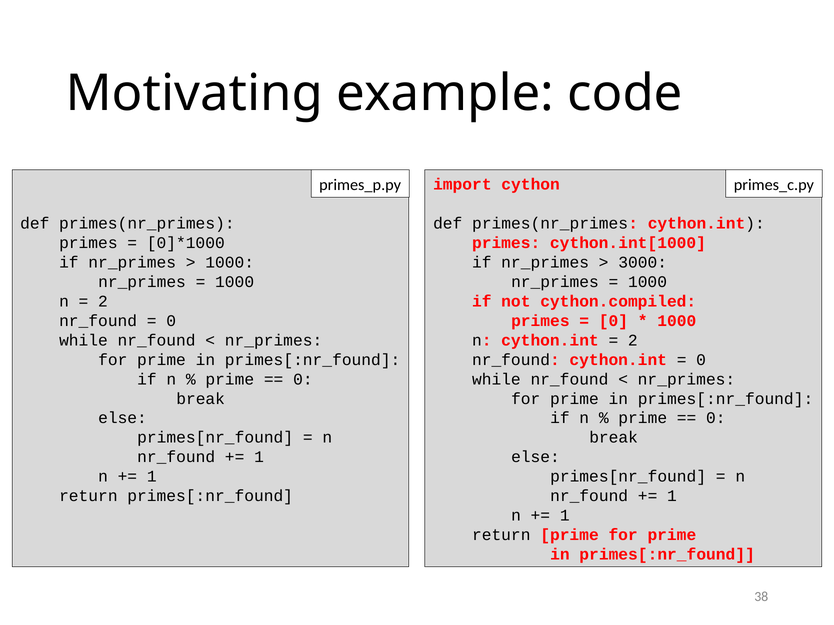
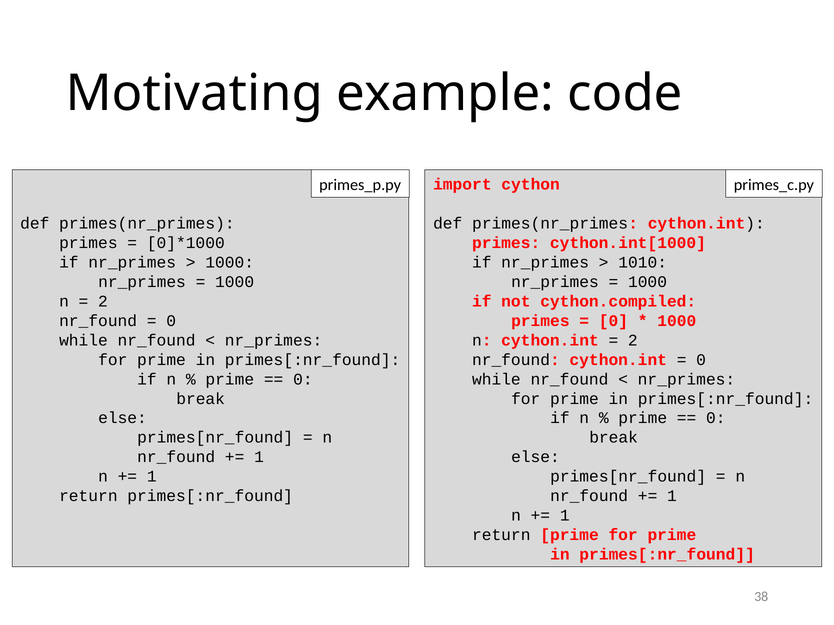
3000: 3000 -> 1010
